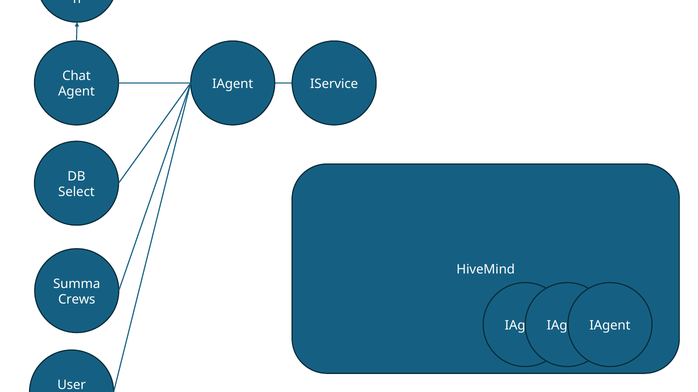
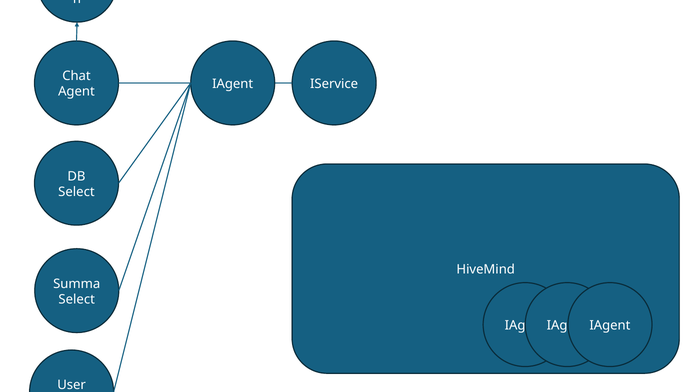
Crews at (77, 300): Crews -> Select
